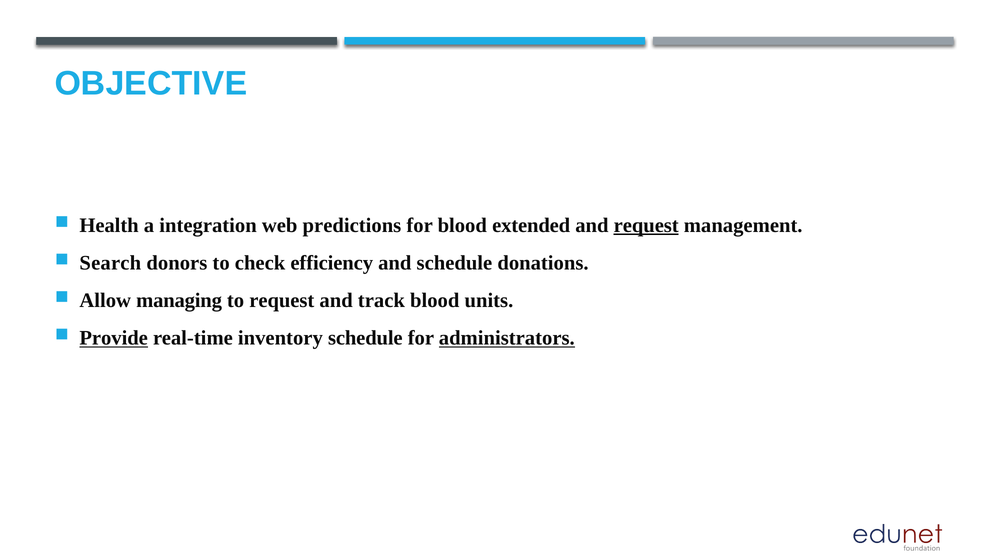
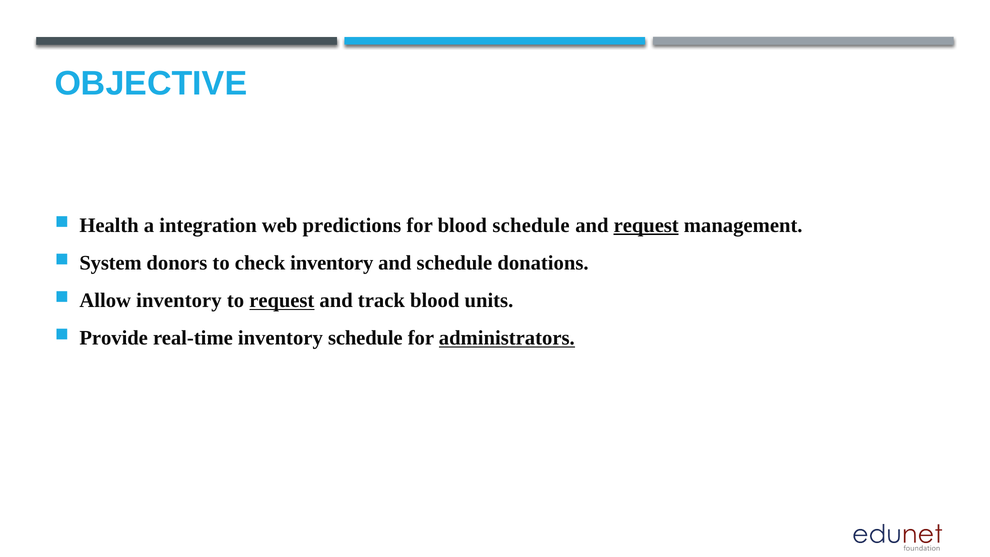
blood extended: extended -> schedule
Search: Search -> System
check efficiency: efficiency -> inventory
Allow managing: managing -> inventory
request at (282, 300) underline: none -> present
Provide underline: present -> none
